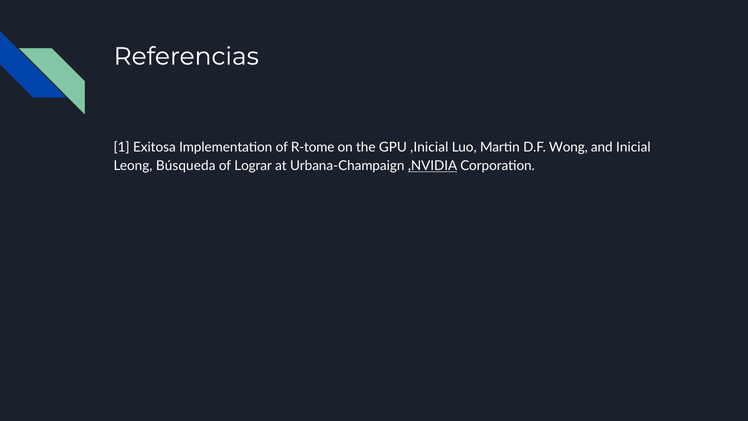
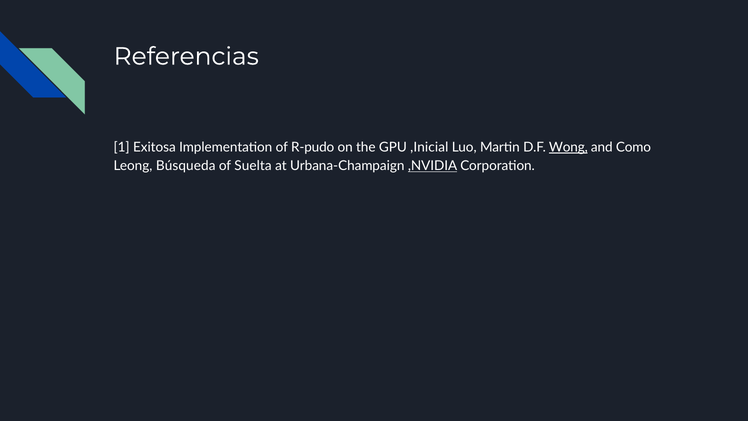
R-tome: R-tome -> R-pudo
Wong underline: none -> present
Inicial: Inicial -> Como
Lograr: Lograr -> Suelta
